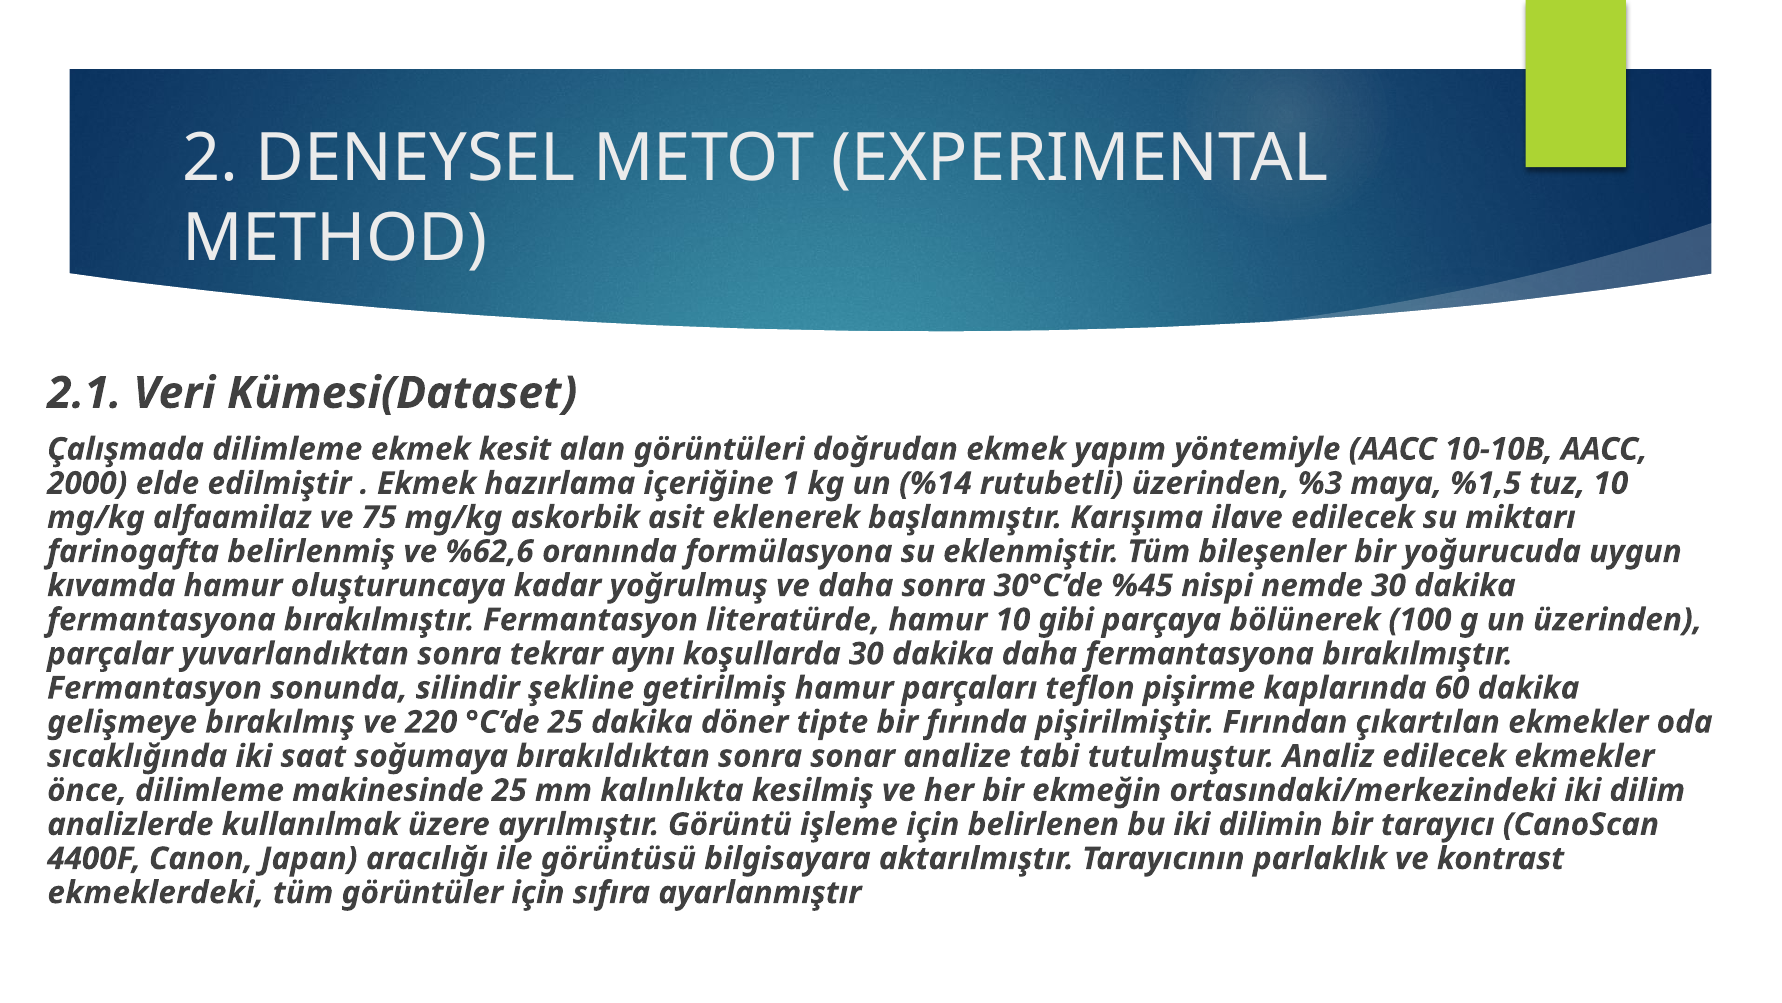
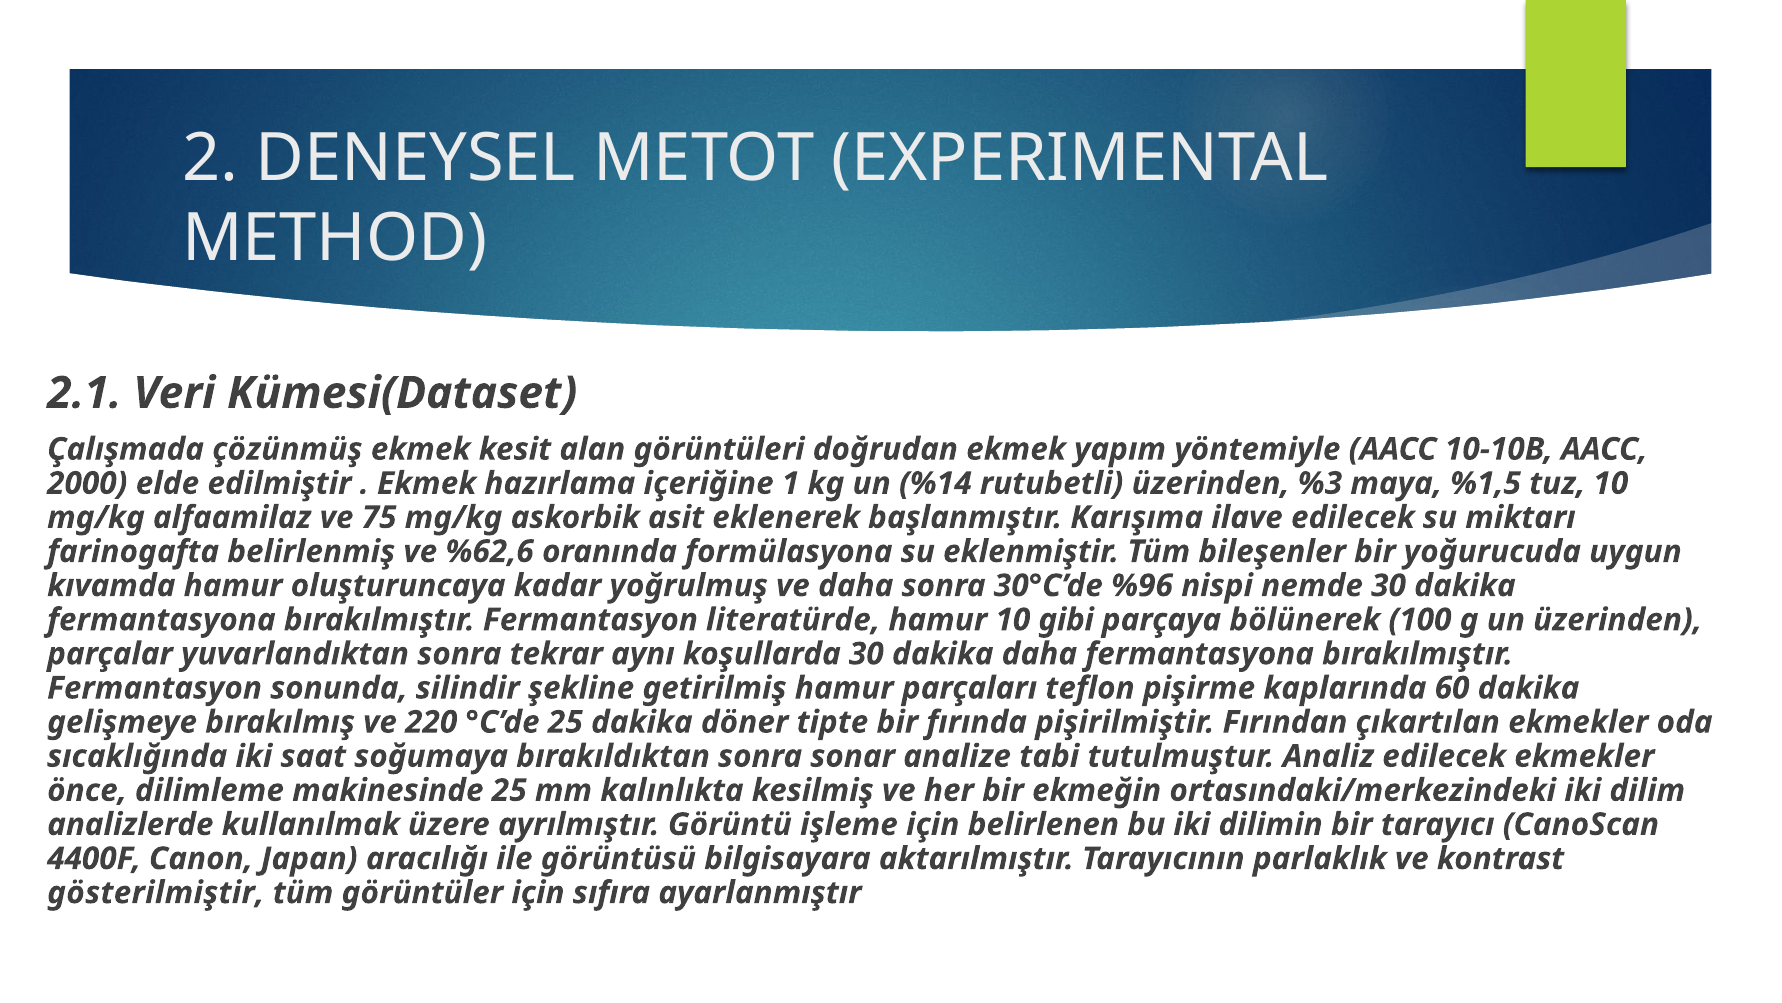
Çalışmada dilimleme: dilimleme -> çözünmüş
%45: %45 -> %96
ekmeklerdeki: ekmeklerdeki -> gösterilmiştir
